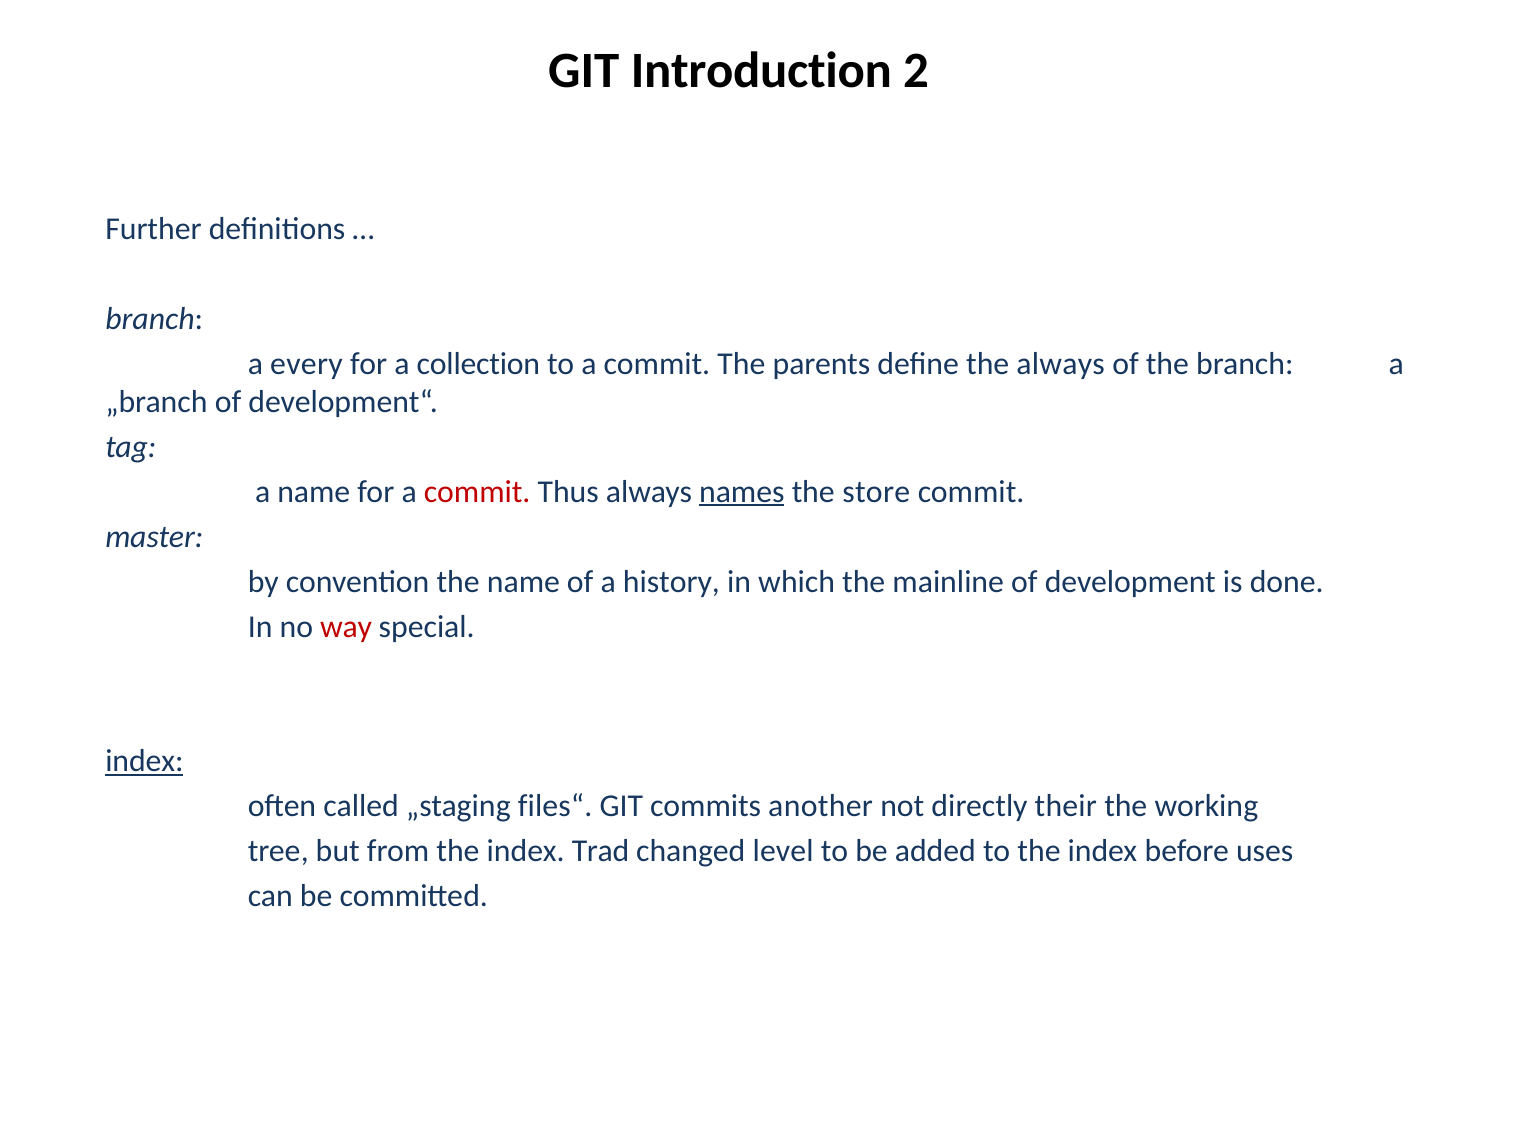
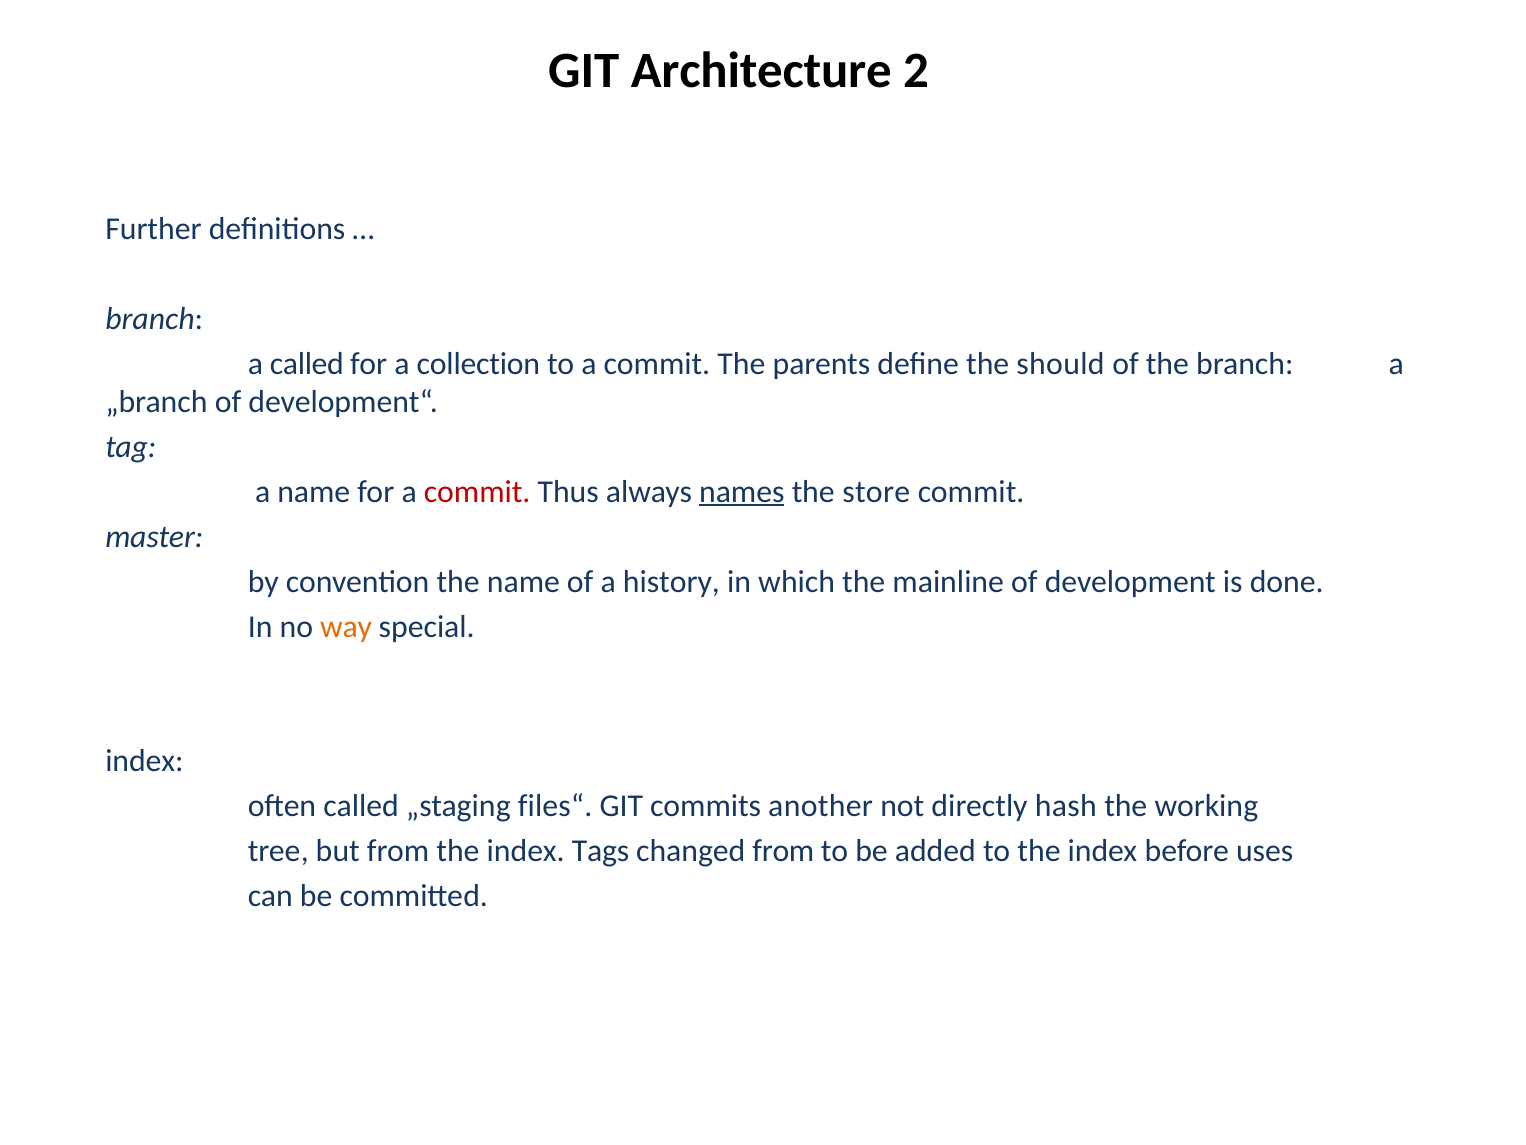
Introduction: Introduction -> Architecture
a every: every -> called
the always: always -> should
way colour: red -> orange
index at (144, 761) underline: present -> none
their: their -> hash
Trad: Trad -> Tags
changed level: level -> from
